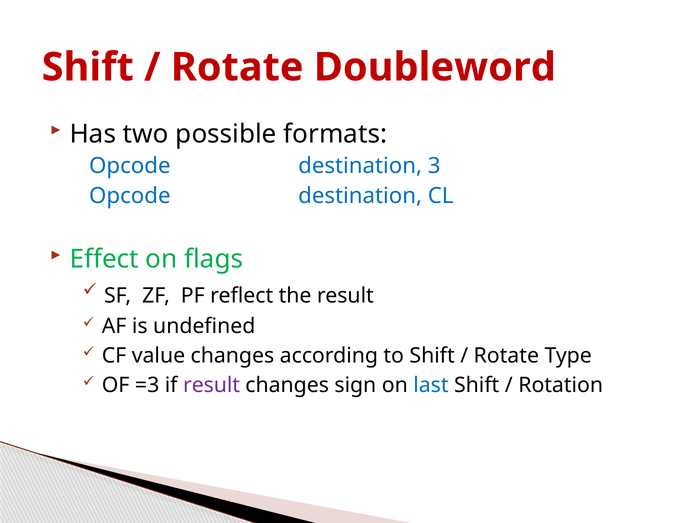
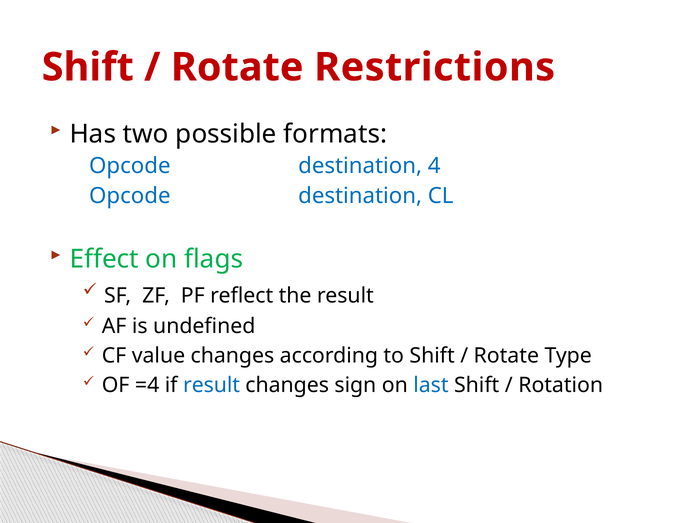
Doubleword: Doubleword -> Restrictions
3: 3 -> 4
=3: =3 -> =4
result at (212, 385) colour: purple -> blue
